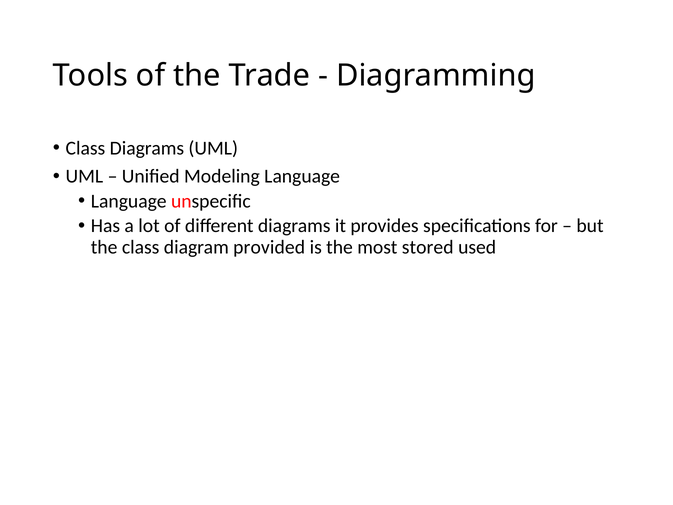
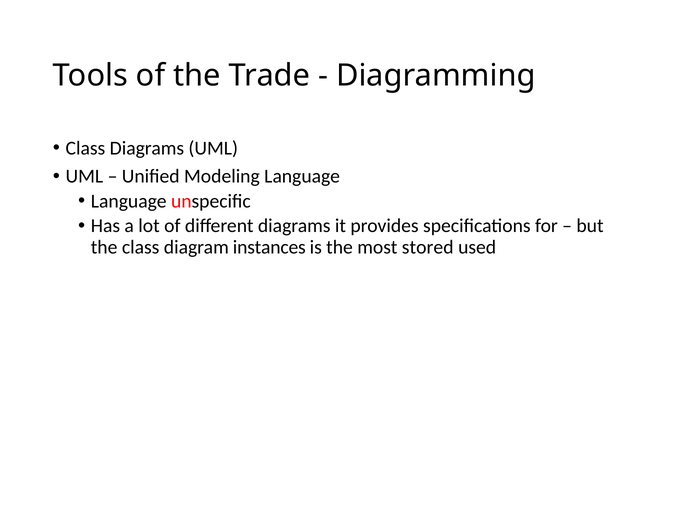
provided: provided -> instances
